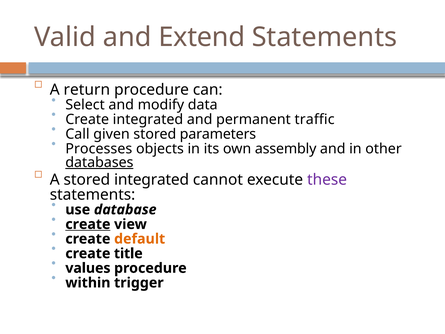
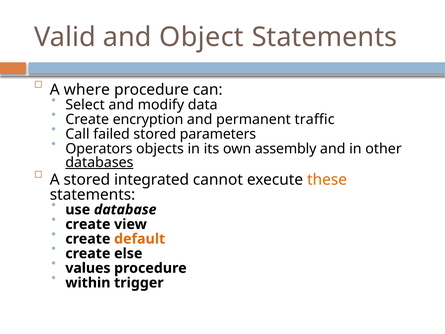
Extend: Extend -> Object
return: return -> where
Create integrated: integrated -> encryption
given: given -> failed
Processes: Processes -> Operators
these colour: purple -> orange
create at (88, 224) underline: present -> none
title: title -> else
